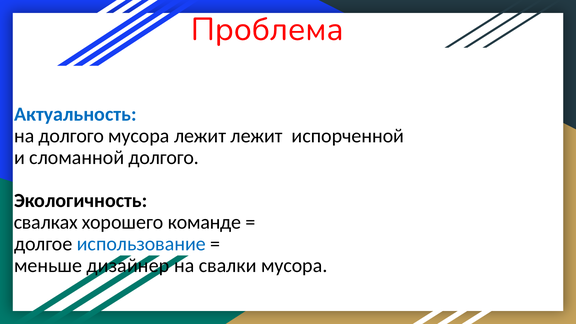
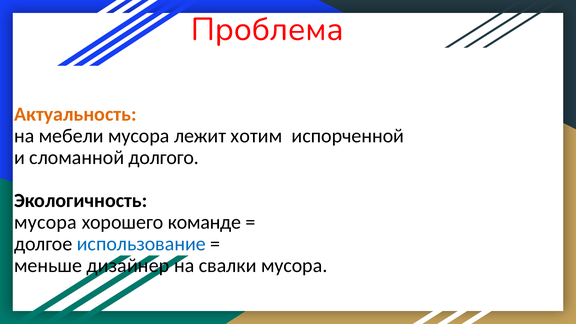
Актуальность colour: blue -> orange
на долгого: долгого -> мебели
лежит лежит: лежит -> хотим
свалках at (46, 222): свалках -> мусора
